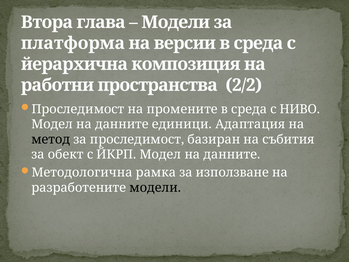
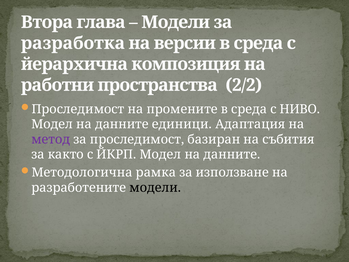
платформа: платформа -> разработка
метод colour: black -> purple
обект: обект -> както
